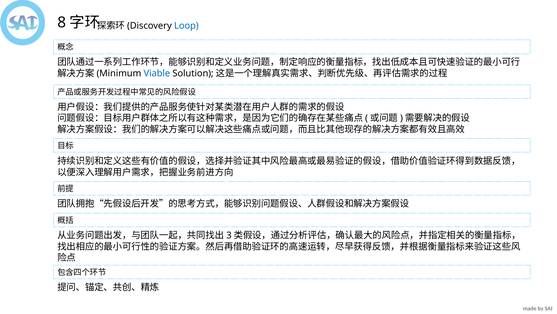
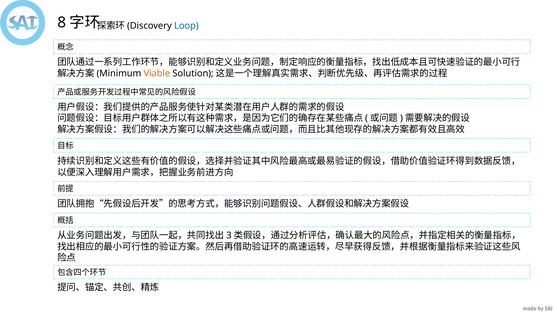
Viable colour: blue -> orange
